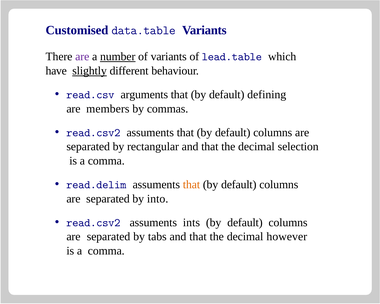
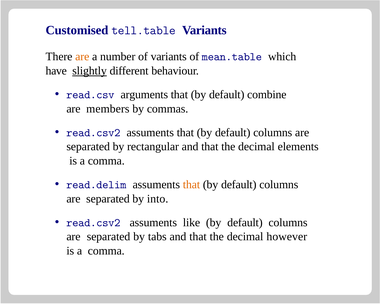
data.table: data.table -> tell.table
are at (82, 57) colour: purple -> orange
number underline: present -> none
lead.table: lead.table -> mean.table
defining: defining -> combine
selection: selection -> elements
ints: ints -> like
